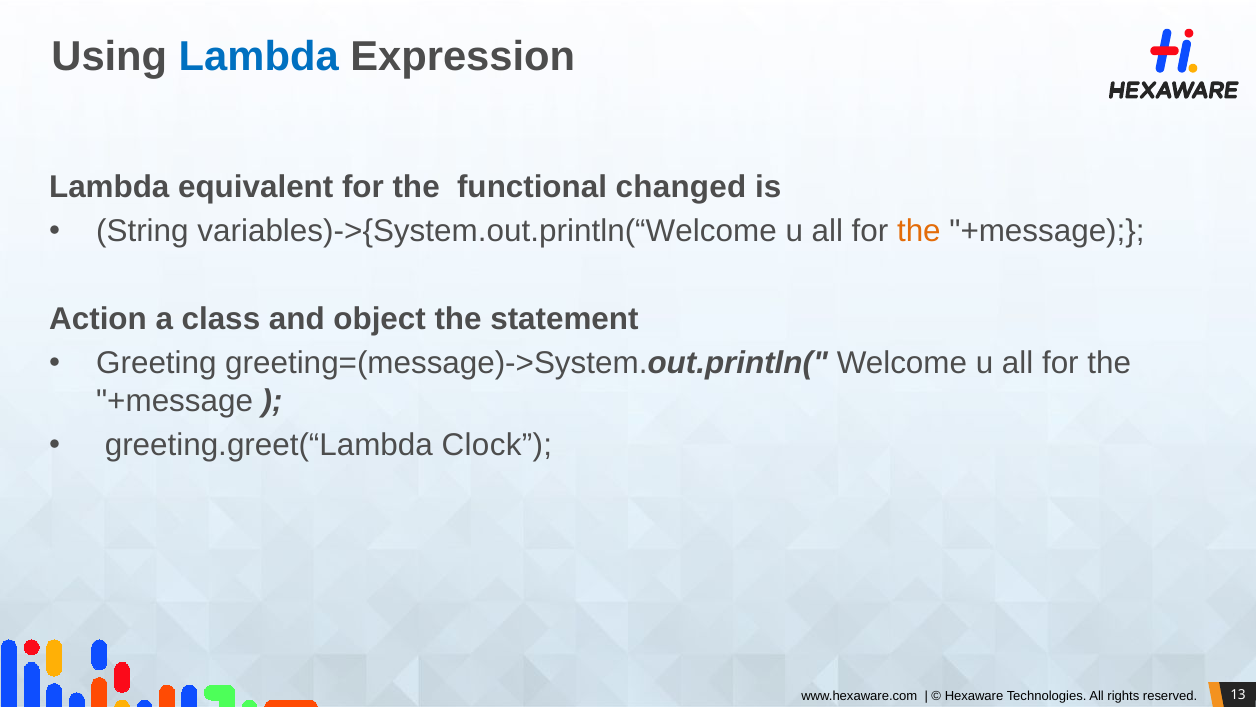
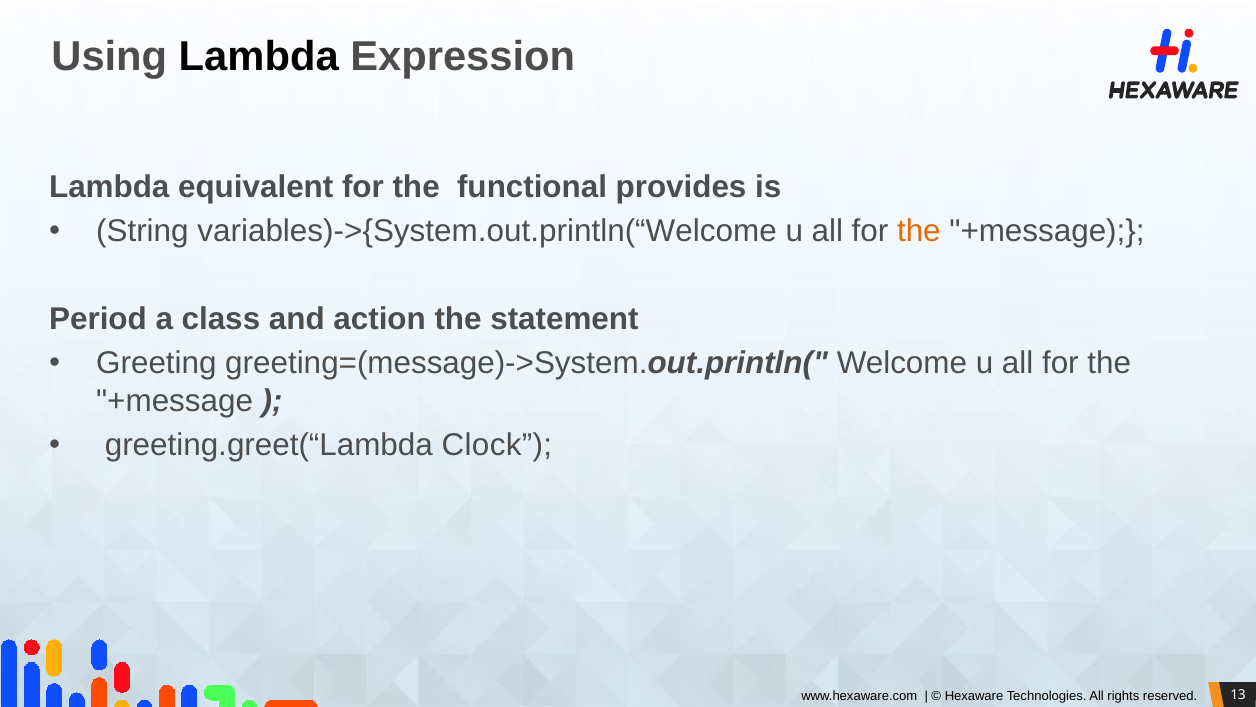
Lambda at (259, 57) colour: blue -> black
changed: changed -> provides
Action: Action -> Period
object: object -> action
